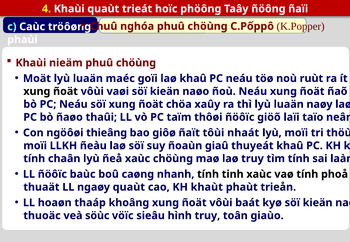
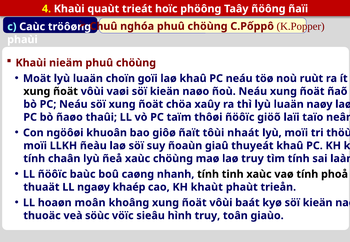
maéc: maéc -> choïn
thieâng: thieâng -> khuoân
ngaøy quaùt: quaùt -> khaép
thaáp: thaáp -> moân
